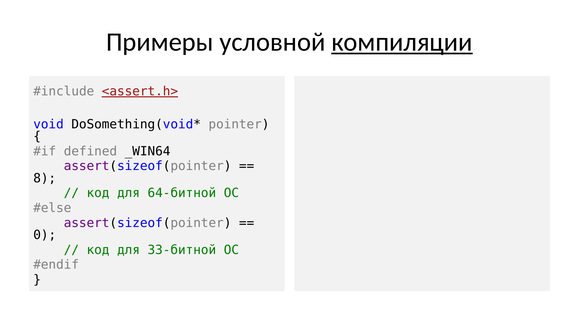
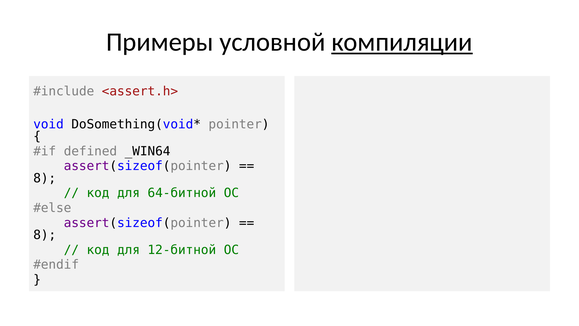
<assert.h> underline: present -> none
0 at (45, 235): 0 -> 8
33-битной: 33-битной -> 12-битной
